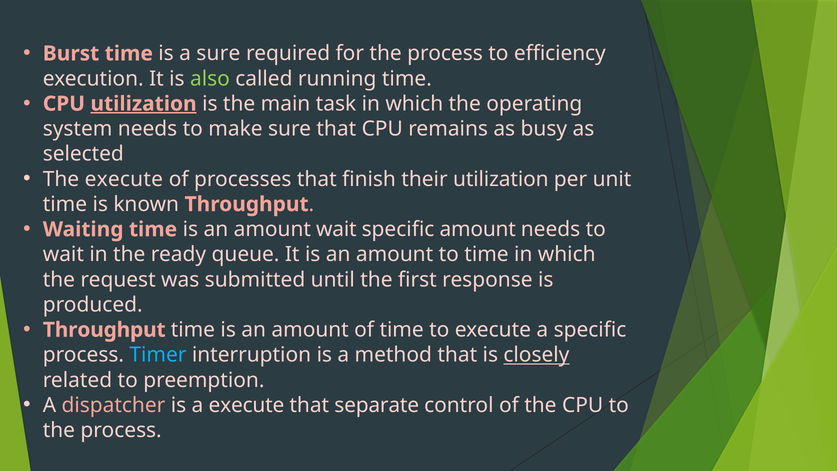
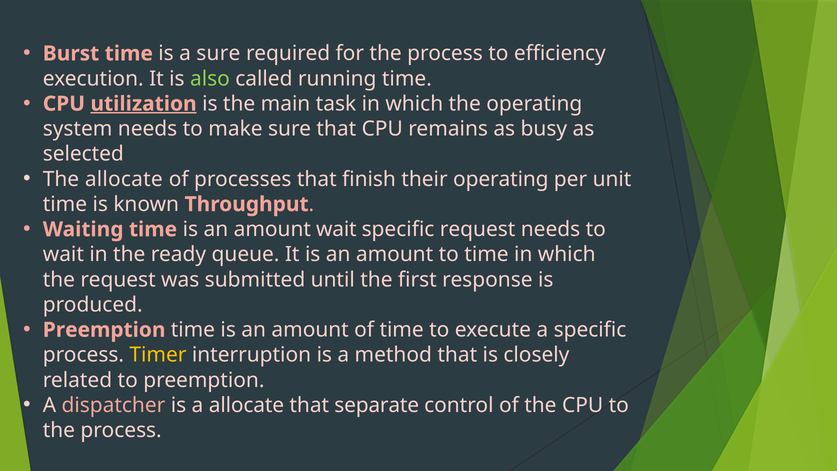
The execute: execute -> allocate
their utilization: utilization -> operating
specific amount: amount -> request
Throughput at (104, 330): Throughput -> Preemption
Timer colour: light blue -> yellow
closely underline: present -> none
a execute: execute -> allocate
